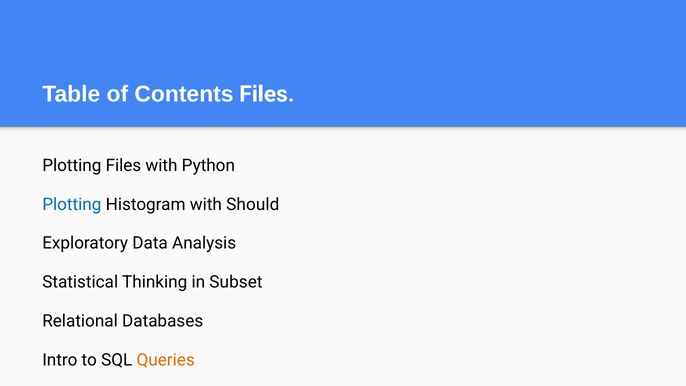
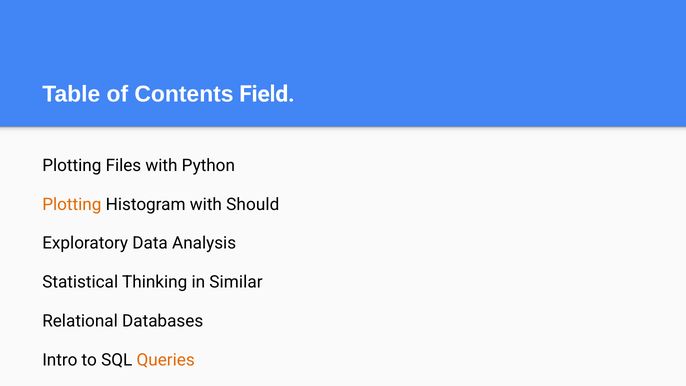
Contents Files: Files -> Field
Plotting at (72, 204) colour: blue -> orange
Subset: Subset -> Similar
